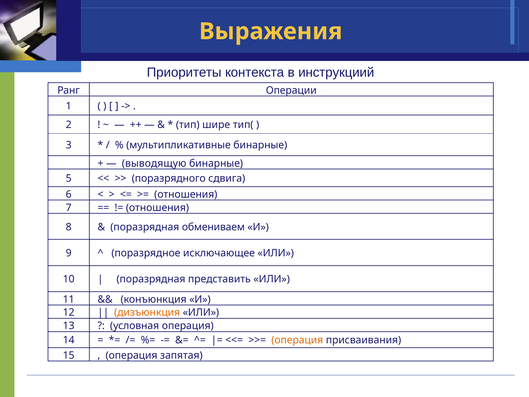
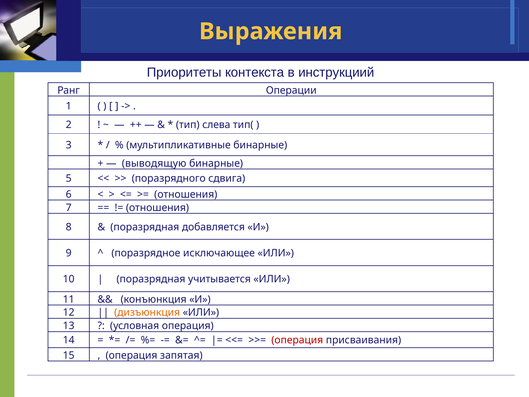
шире: шире -> слева
обмениваем: обмениваем -> добавляется
представить: представить -> учитывается
операция at (297, 340) colour: orange -> red
